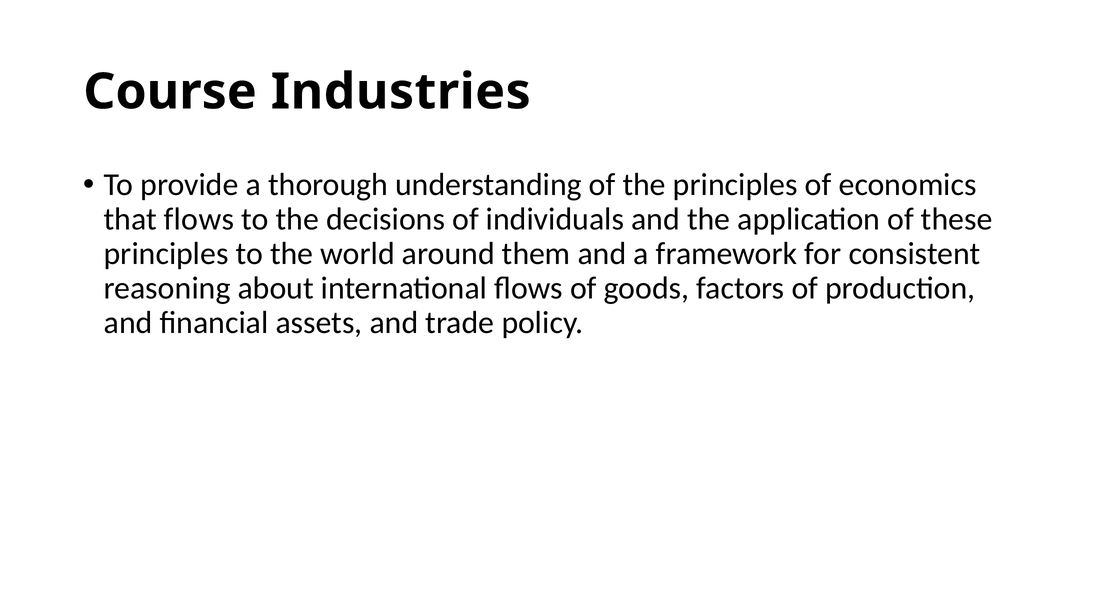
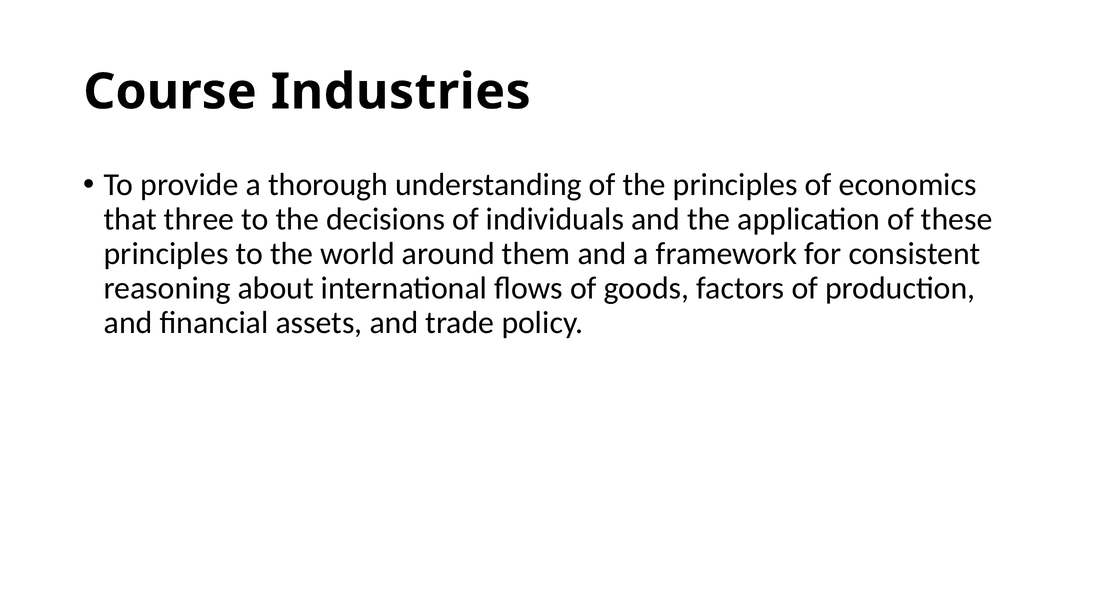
that flows: flows -> three
